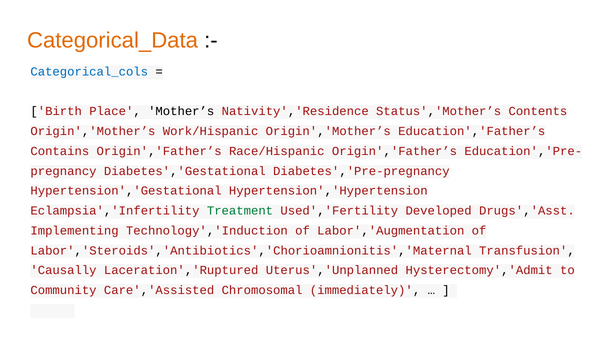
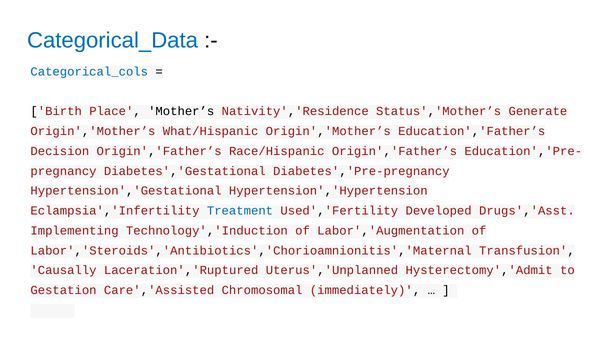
Categorical_Data colour: orange -> blue
Contents: Contents -> Generate
Work/Hispanic: Work/Hispanic -> What/Hispanic
Contains: Contains -> Decision
Treatment colour: green -> blue
Community: Community -> Gestation
